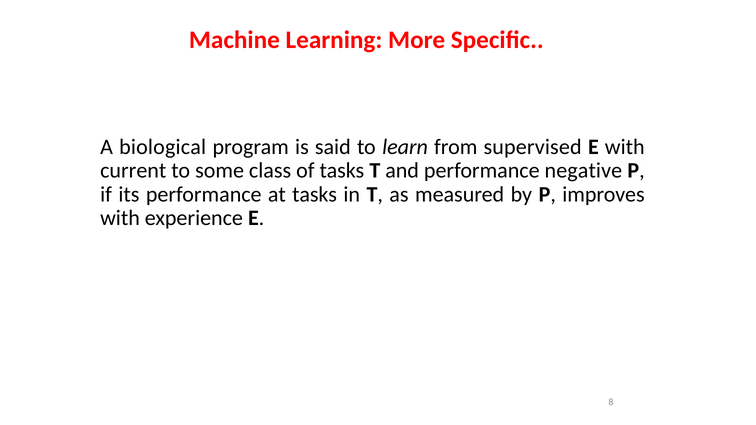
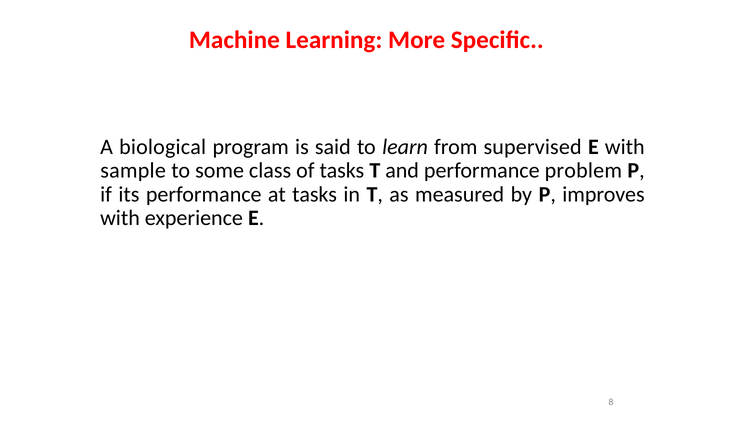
current: current -> sample
negative: negative -> problem
